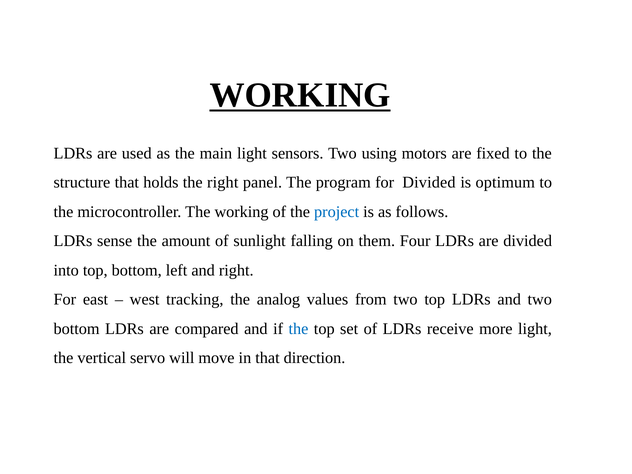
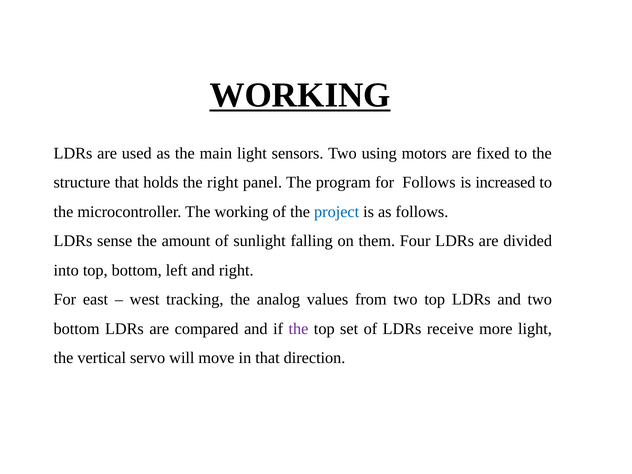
for Divided: Divided -> Follows
optimum: optimum -> increased
the at (298, 329) colour: blue -> purple
